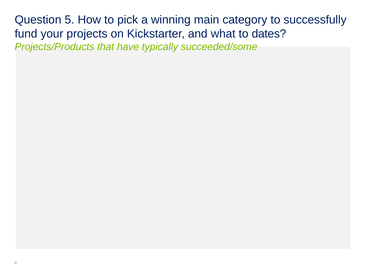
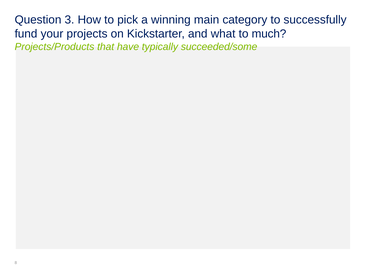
5: 5 -> 3
dates: dates -> much
